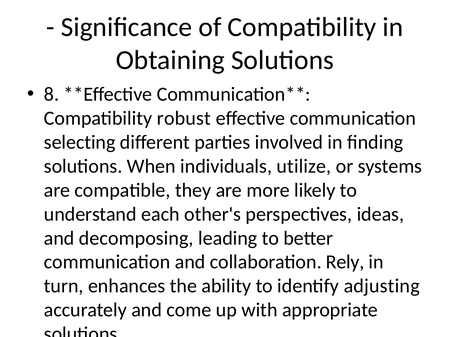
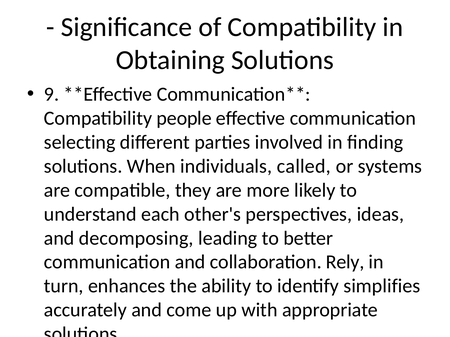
8: 8 -> 9
robust: robust -> people
utilize: utilize -> called
adjusting: adjusting -> simplifies
